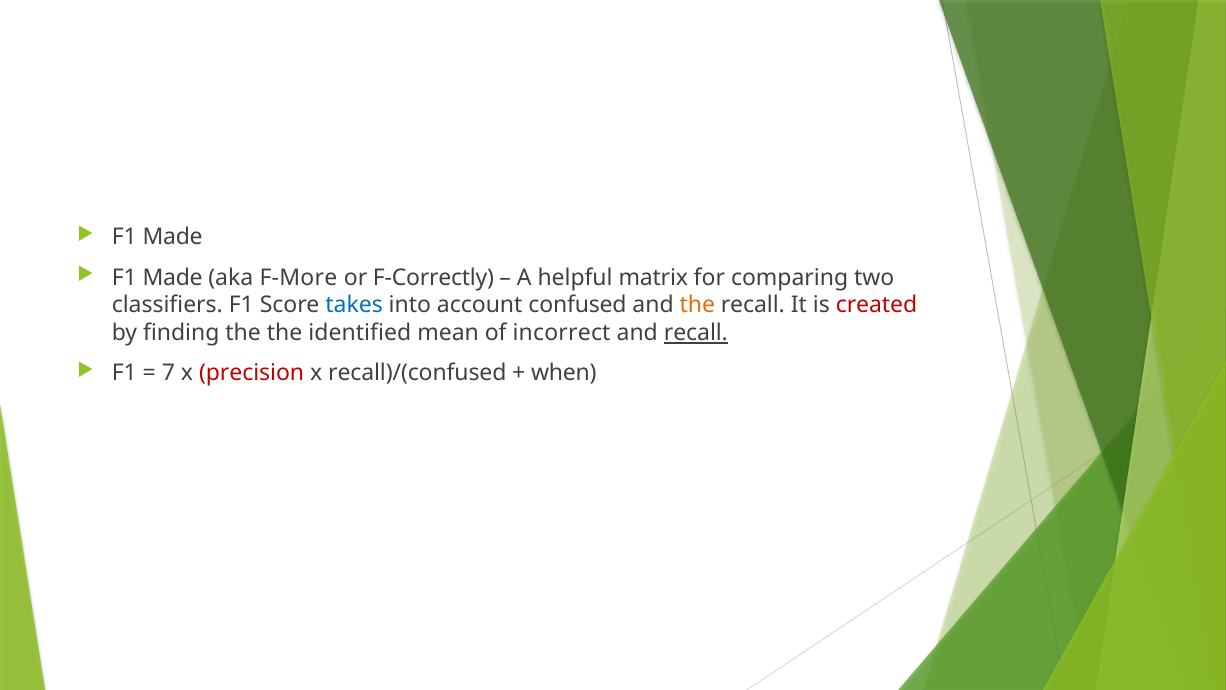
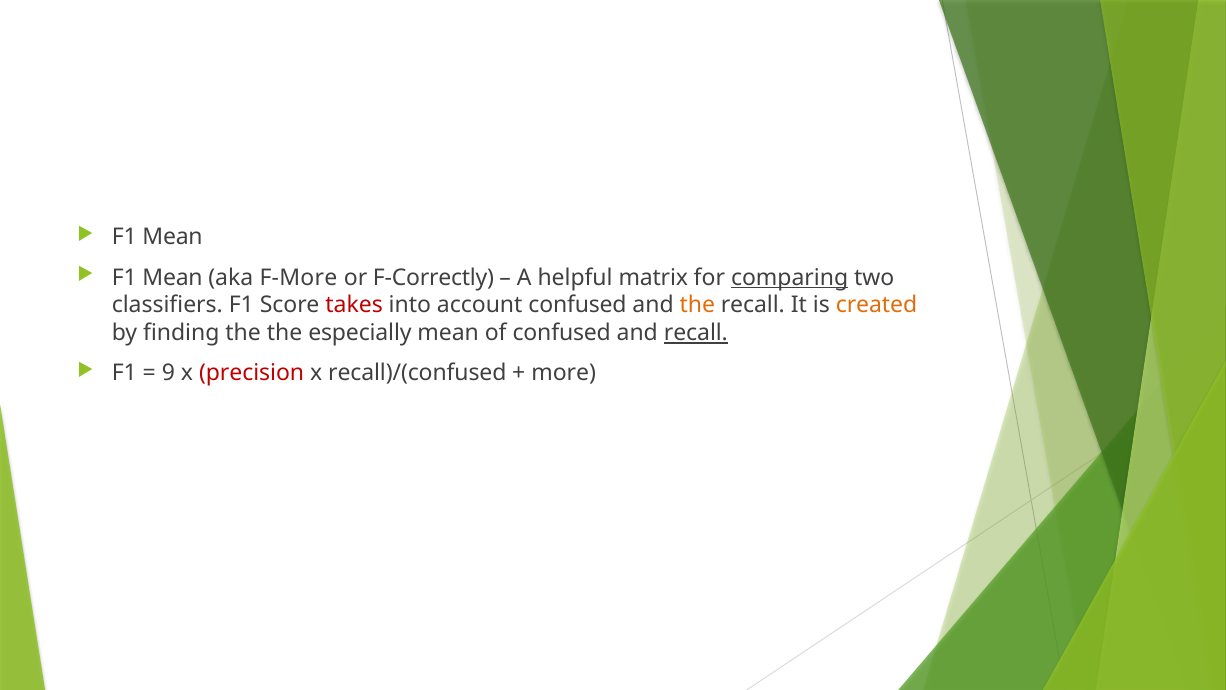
Made at (173, 237): Made -> Mean
Made at (173, 278): Made -> Mean
comparing underline: none -> present
takes colour: blue -> red
created colour: red -> orange
identified: identified -> especially
of incorrect: incorrect -> confused
7: 7 -> 9
when: when -> more
